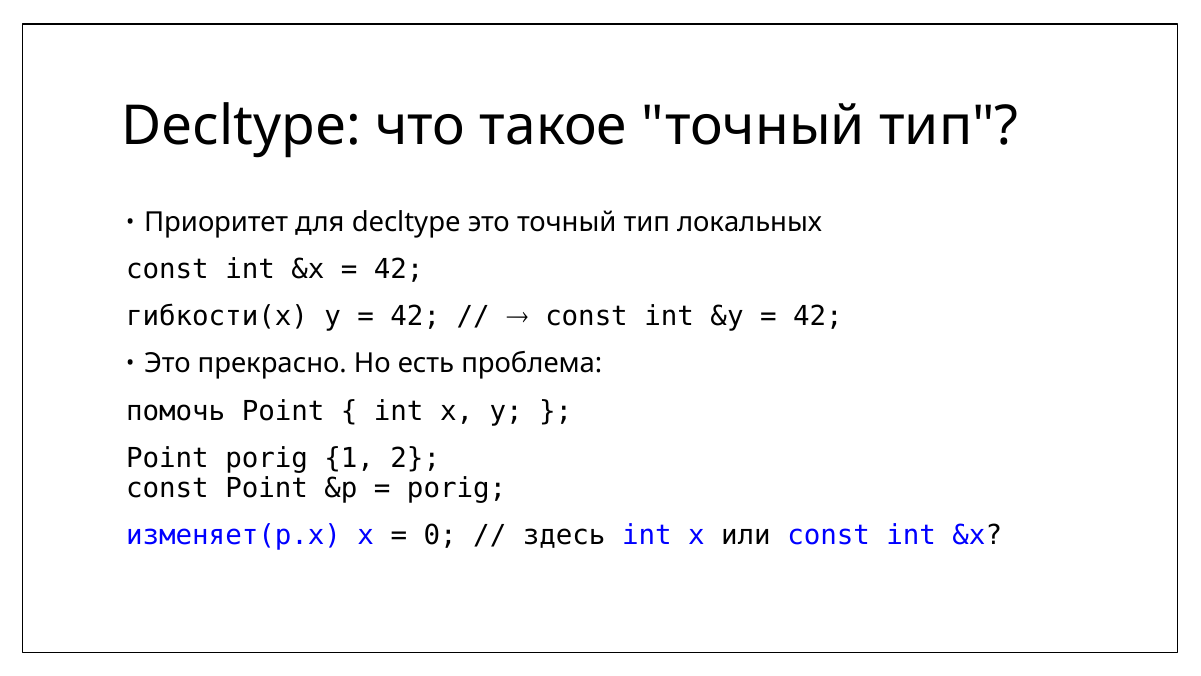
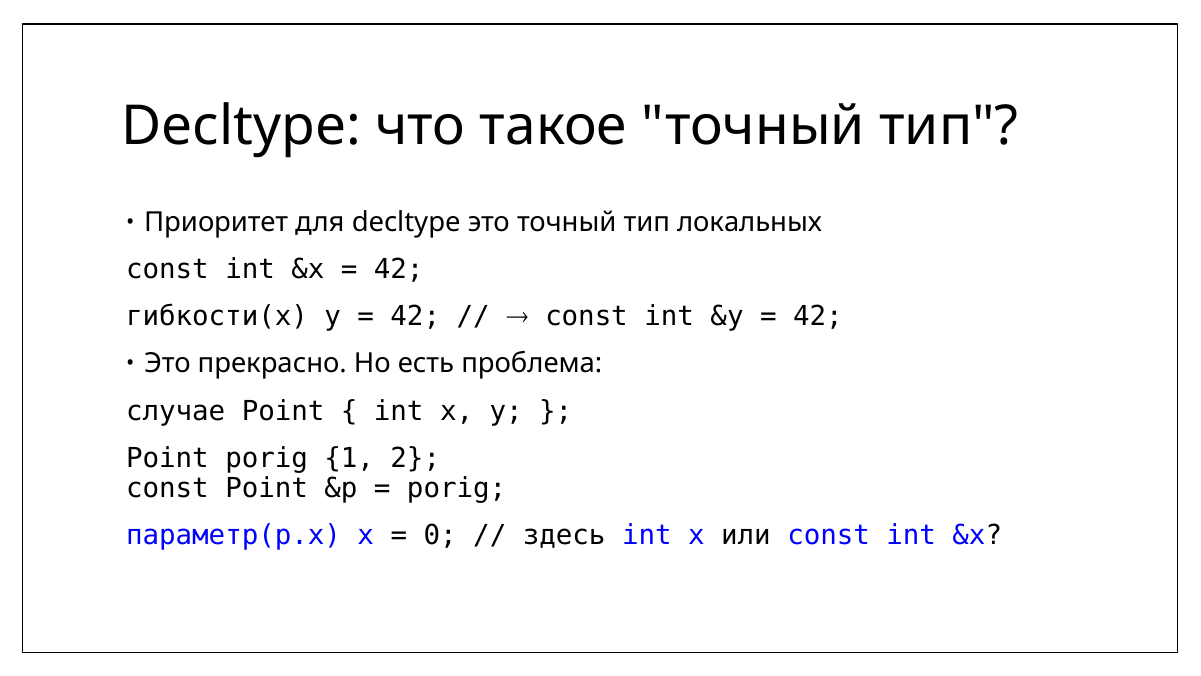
помочь: помочь -> случае
изменяет(p.x: изменяет(p.x -> параметр(p.x
